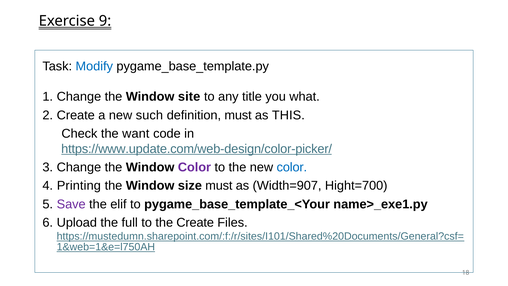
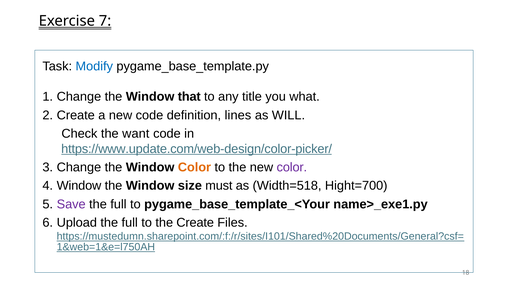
9: 9 -> 7
site: site -> that
new such: such -> code
definition must: must -> lines
THIS: THIS -> WILL
Color at (194, 167) colour: purple -> orange
color at (292, 167) colour: blue -> purple
Printing at (79, 186): Printing -> Window
Width=907: Width=907 -> Width=518
elif at (118, 204): elif -> full
